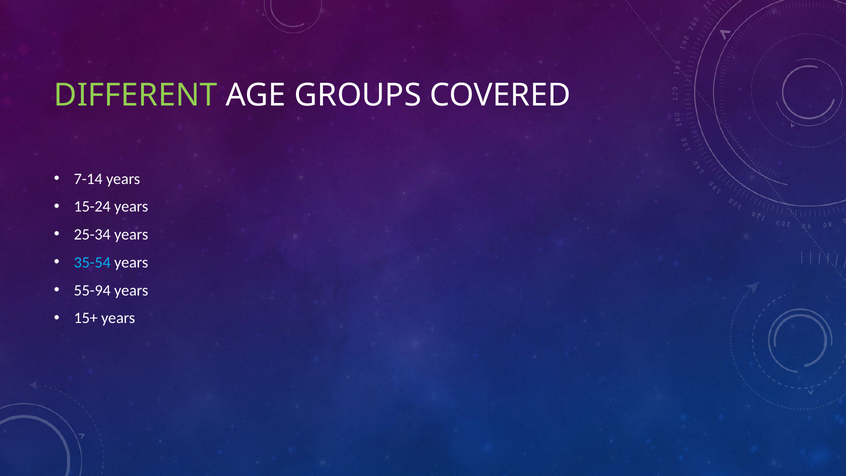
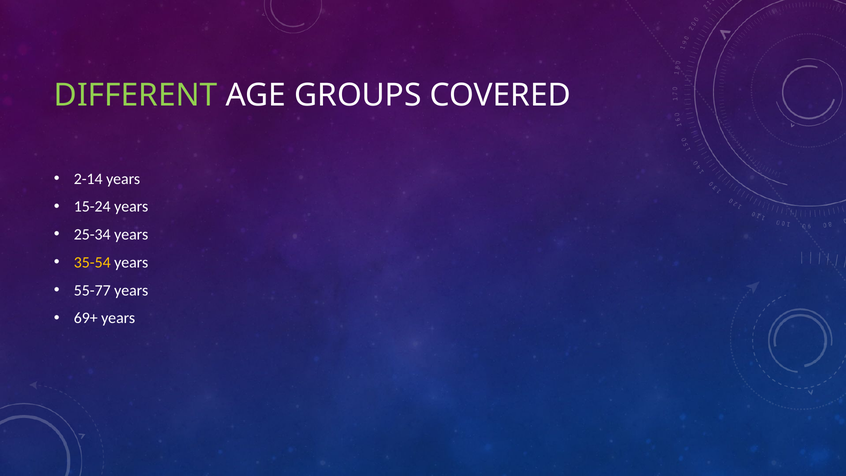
7-14: 7-14 -> 2-14
35-54 colour: light blue -> yellow
55-94: 55-94 -> 55-77
15+: 15+ -> 69+
